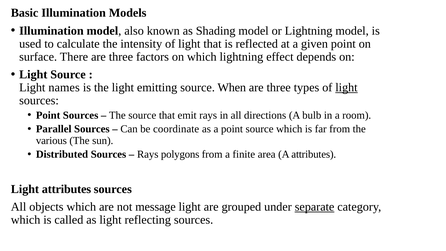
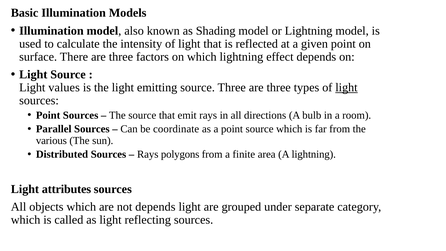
names: names -> values
source When: When -> Three
A attributes: attributes -> lightning
not message: message -> depends
separate underline: present -> none
